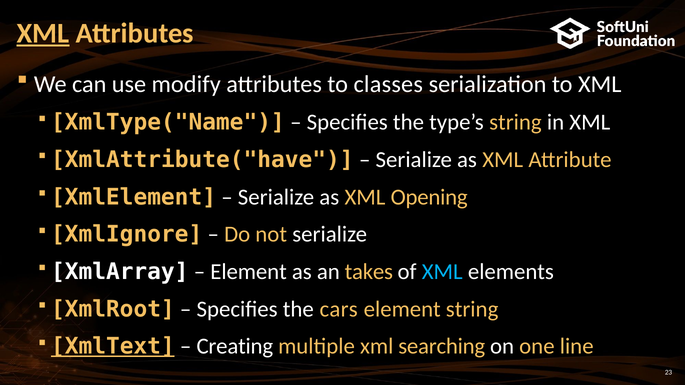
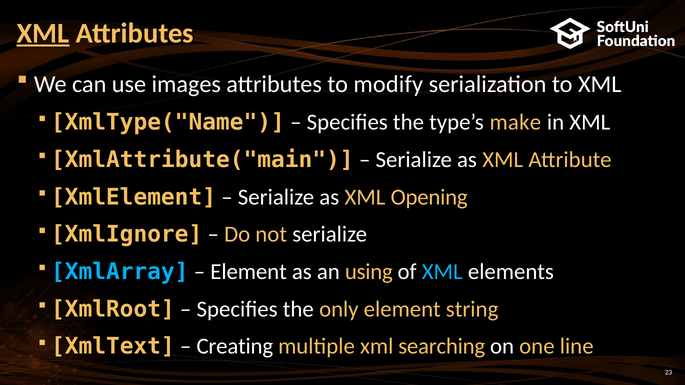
modify: modify -> images
classes: classes -> modify
type’s string: string -> make
XmlAttribute("have: XmlAttribute("have -> XmlAttribute("main
XmlArray colour: white -> light blue
takes: takes -> using
cars: cars -> only
XmlText underline: present -> none
